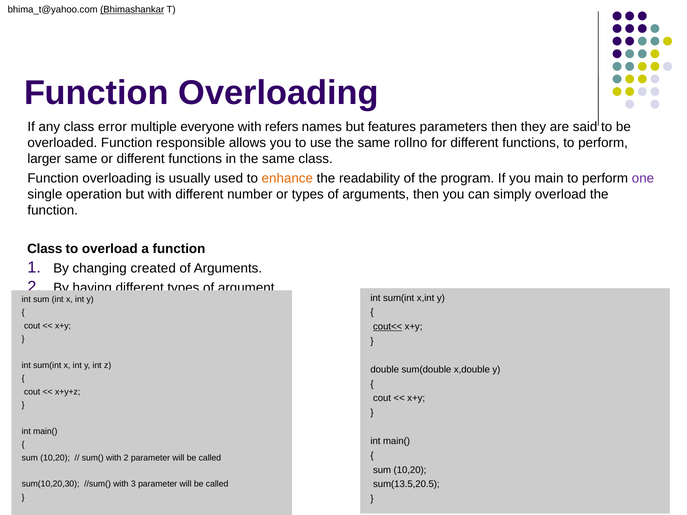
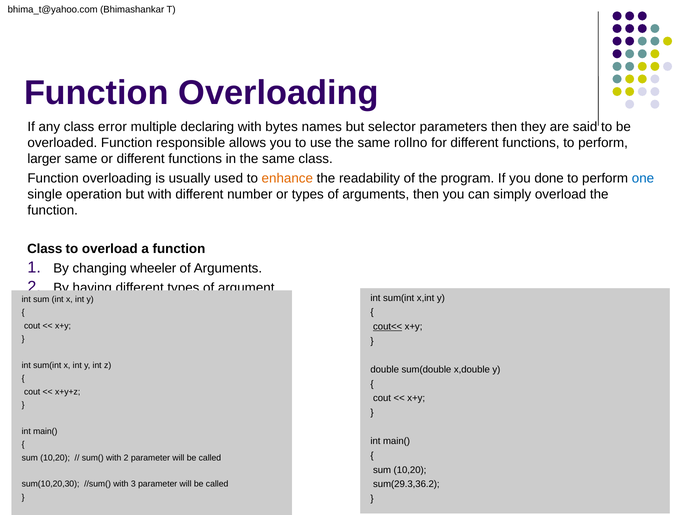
Bhimashankar underline: present -> none
everyone: everyone -> declaring
refers: refers -> bytes
features: features -> selector
main: main -> done
one colour: purple -> blue
created: created -> wheeler
sum(13.5,20.5: sum(13.5,20.5 -> sum(29.3,36.2
